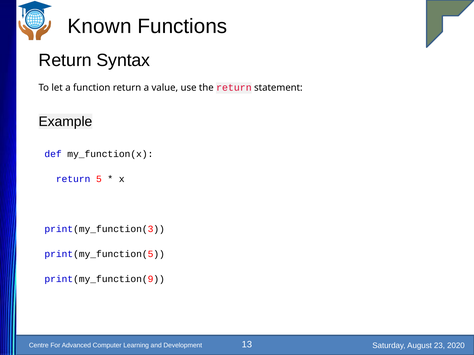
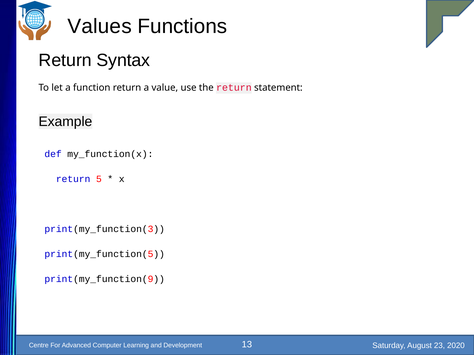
Known: Known -> Values
